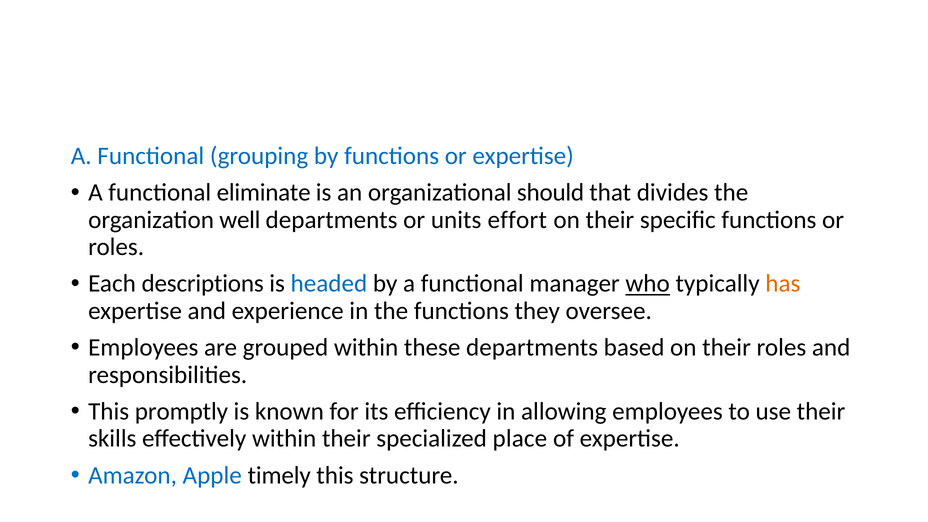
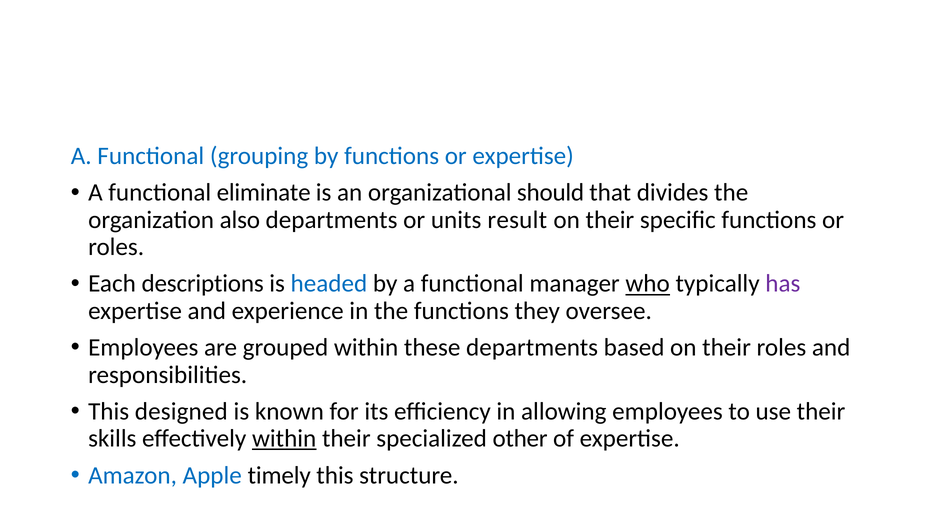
well: well -> also
effort: effort -> result
has colour: orange -> purple
promptly: promptly -> designed
within at (284, 439) underline: none -> present
place: place -> other
